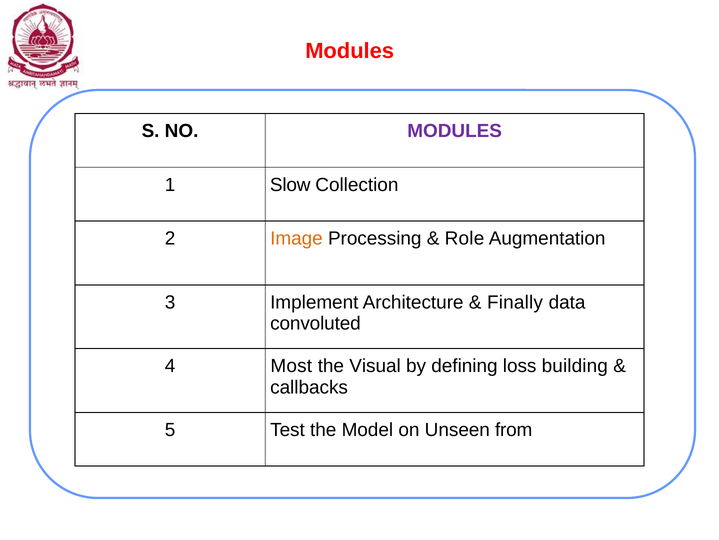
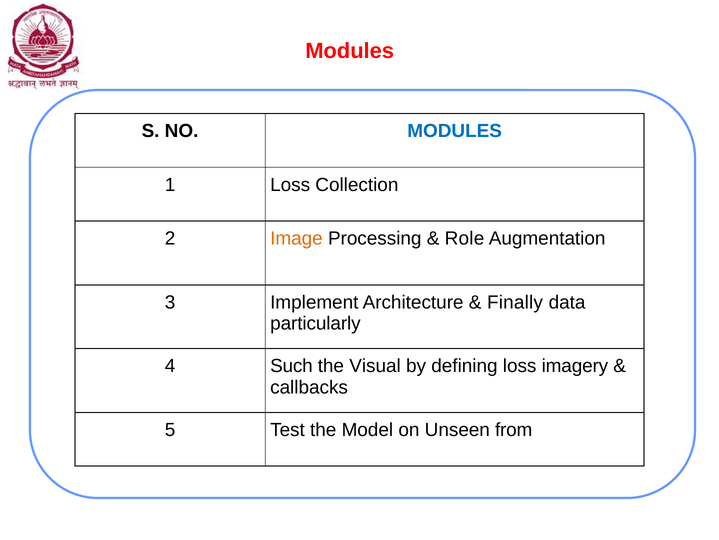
MODULES at (455, 131) colour: purple -> blue
1 Slow: Slow -> Loss
convoluted: convoluted -> particularly
Most: Most -> Such
building: building -> imagery
